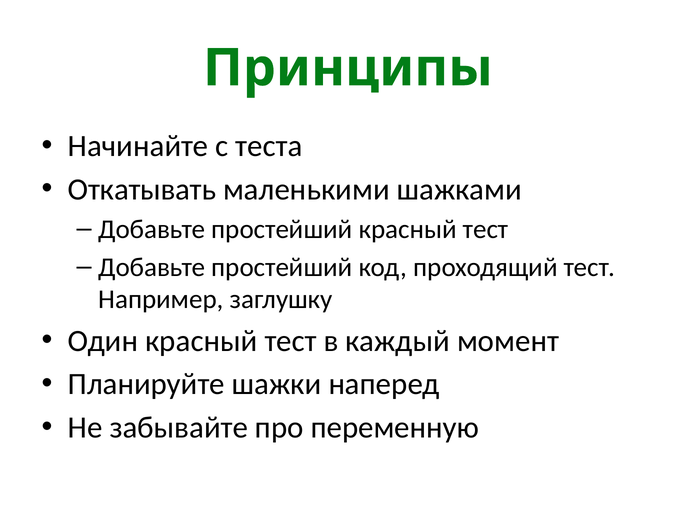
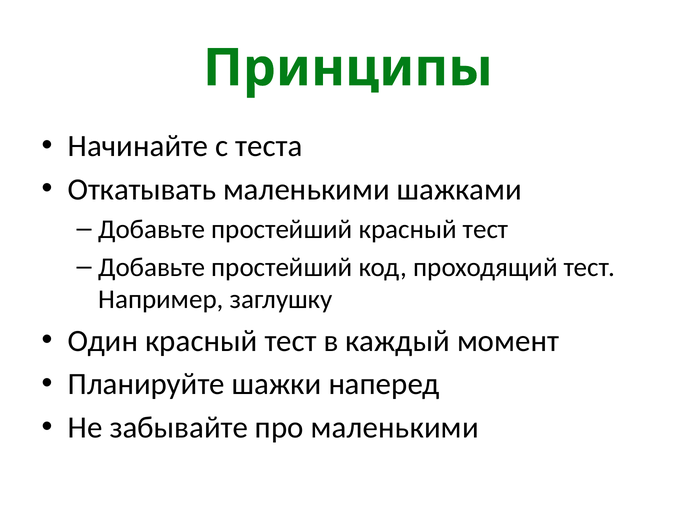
про переменную: переменную -> маленькими
